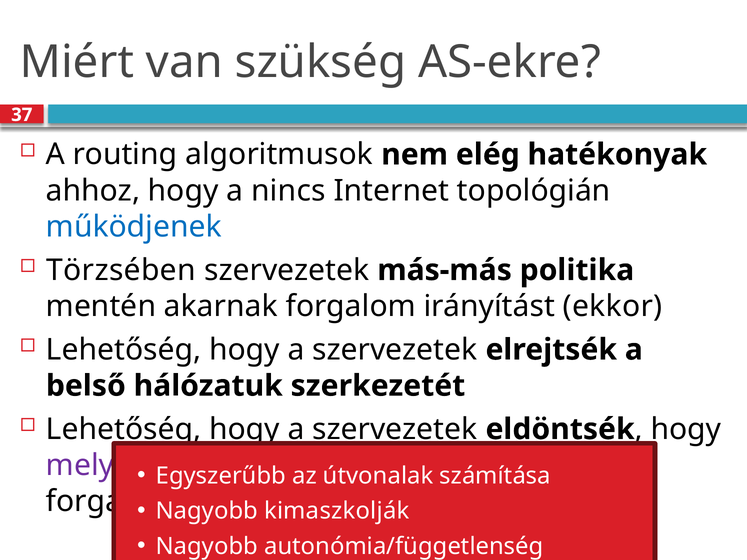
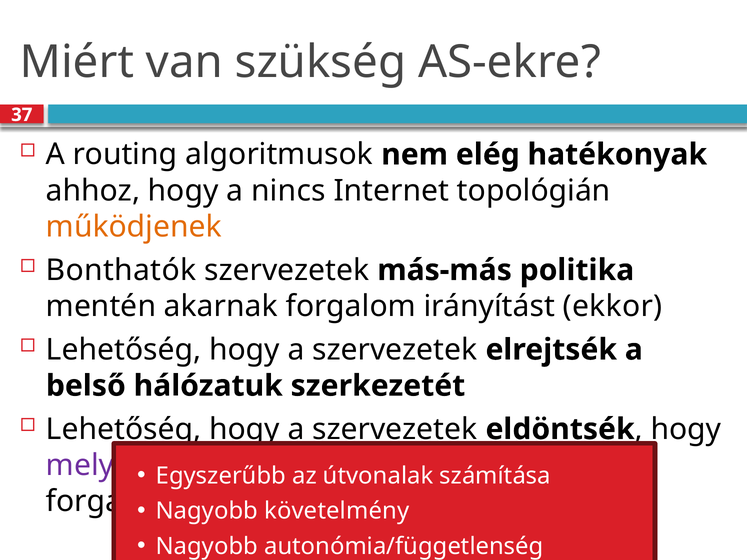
működjenek colour: blue -> orange
Törzsében: Törzsében -> Bonthatók
kimaszkolják: kimaszkolják -> követelmény
